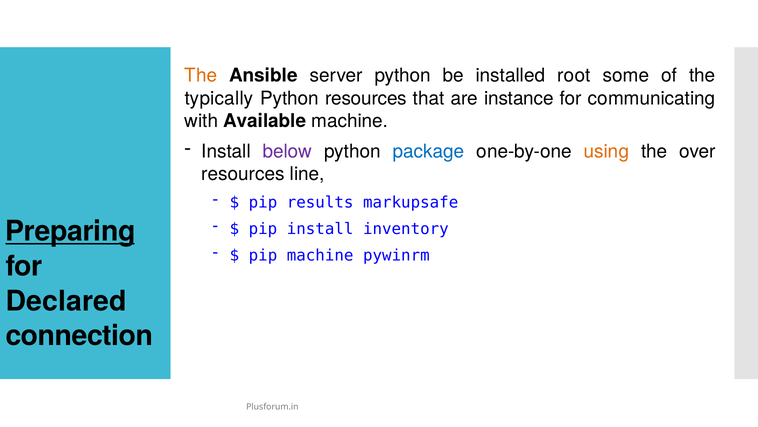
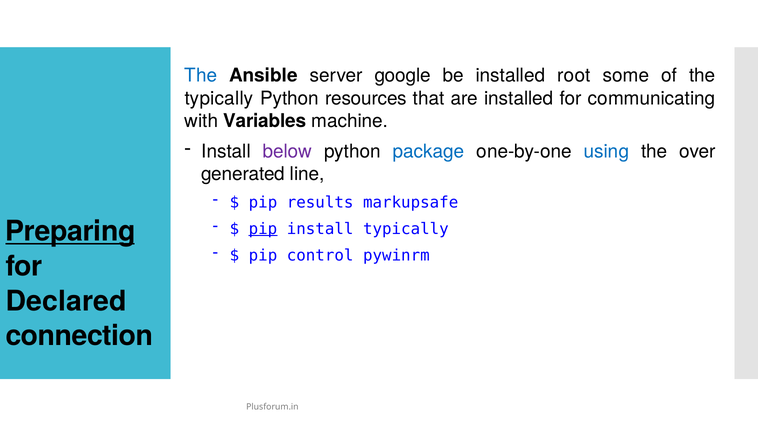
The at (201, 75) colour: orange -> blue
server python: python -> google
are instance: instance -> installed
Available: Available -> Variables
using colour: orange -> blue
resources at (243, 174): resources -> generated
pip at (263, 228) underline: none -> present
install inventory: inventory -> typically
pip machine: machine -> control
